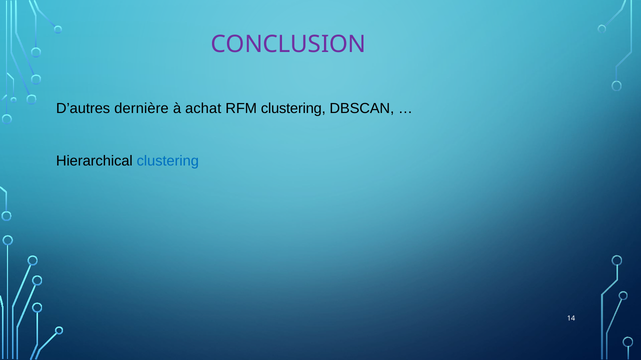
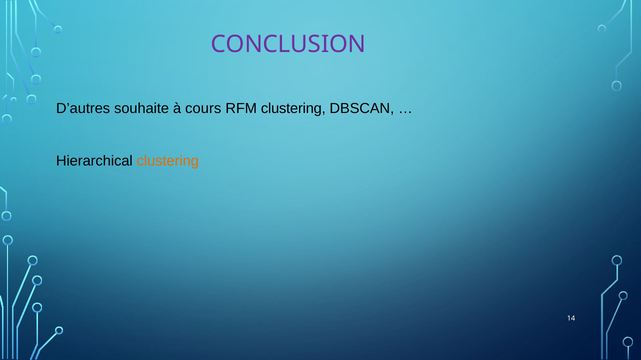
dernière: dernière -> souhaite
achat: achat -> cours
clustering at (168, 161) colour: blue -> orange
